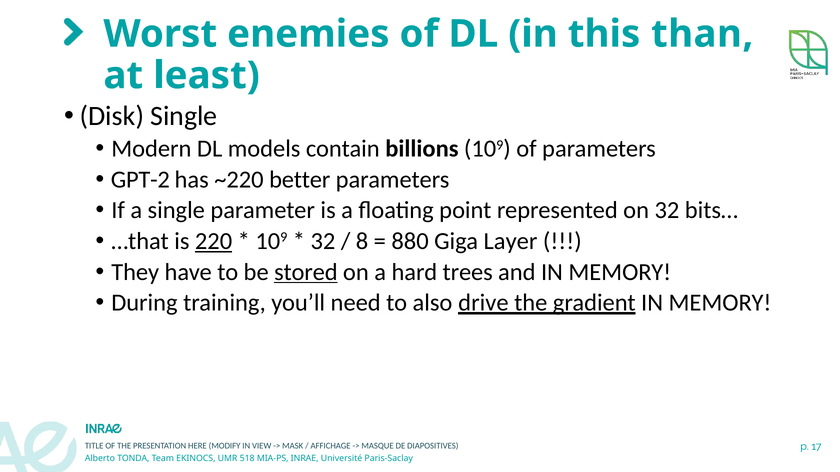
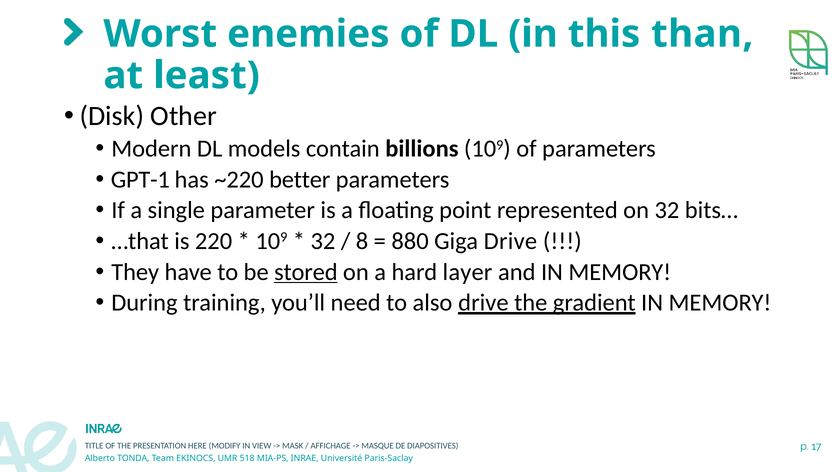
Disk Single: Single -> Other
GPT-2: GPT-2 -> GPT-1
220 underline: present -> none
Giga Layer: Layer -> Drive
trees: trees -> layer
